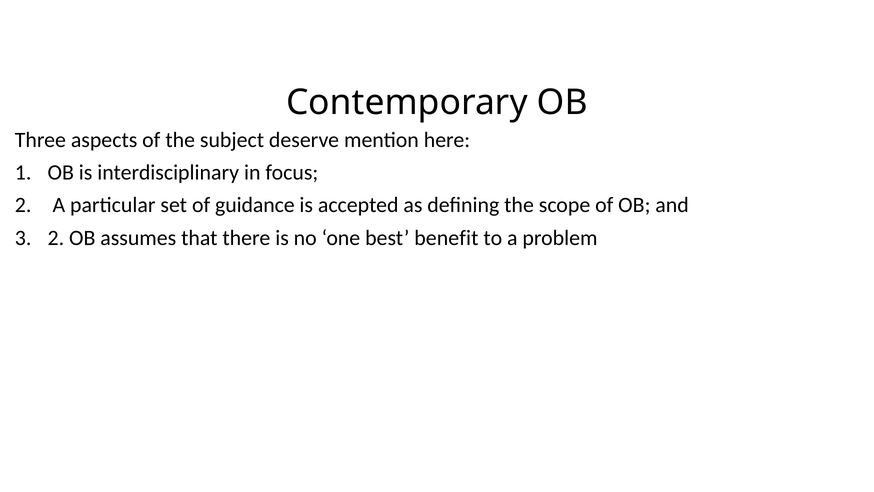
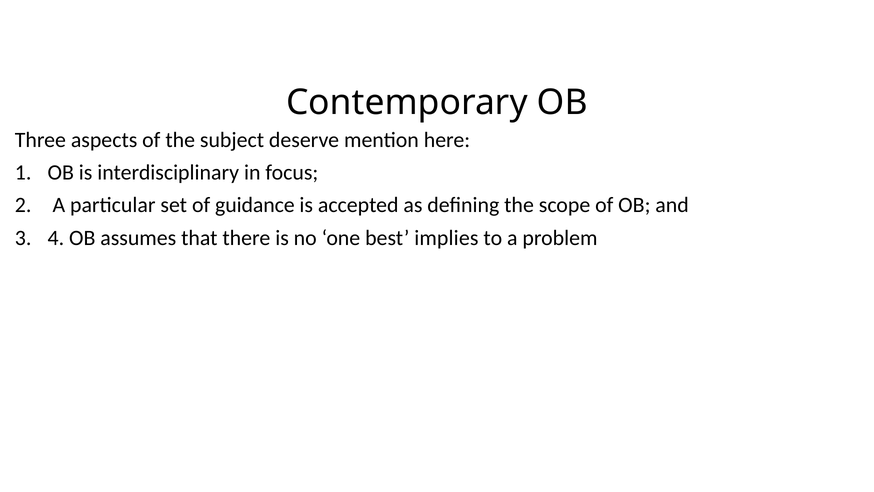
3 2: 2 -> 4
benefit: benefit -> implies
